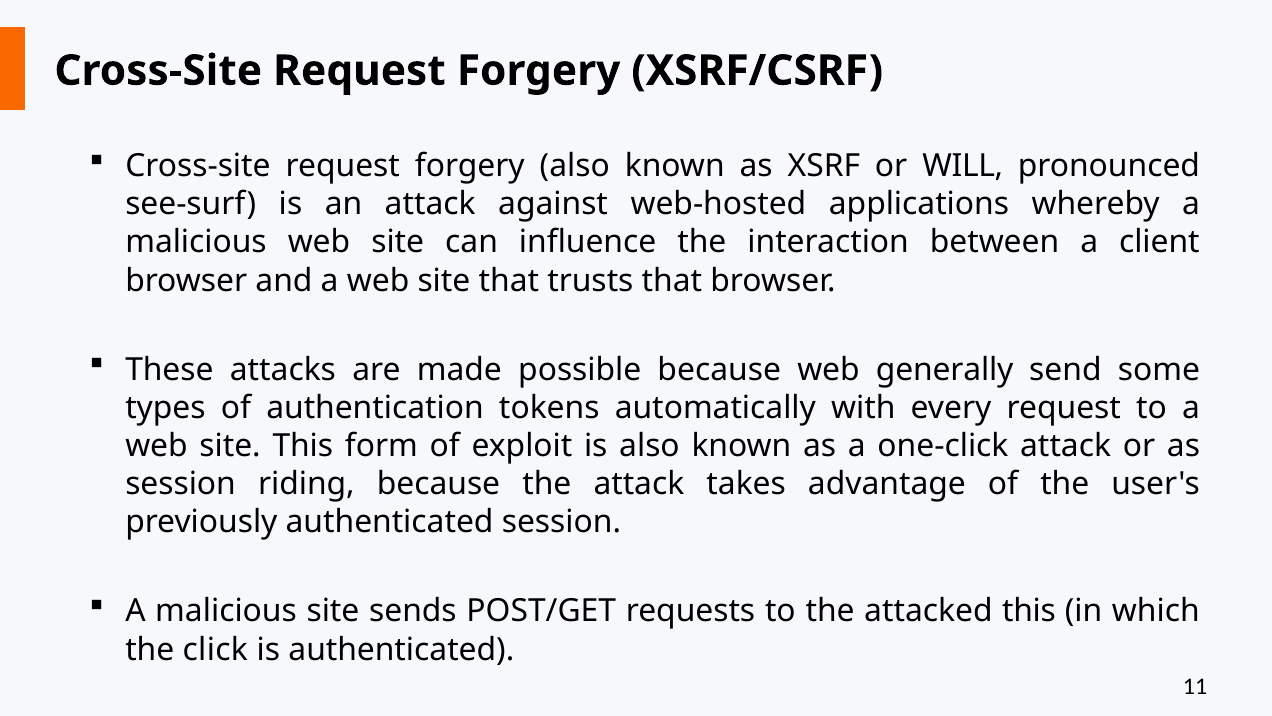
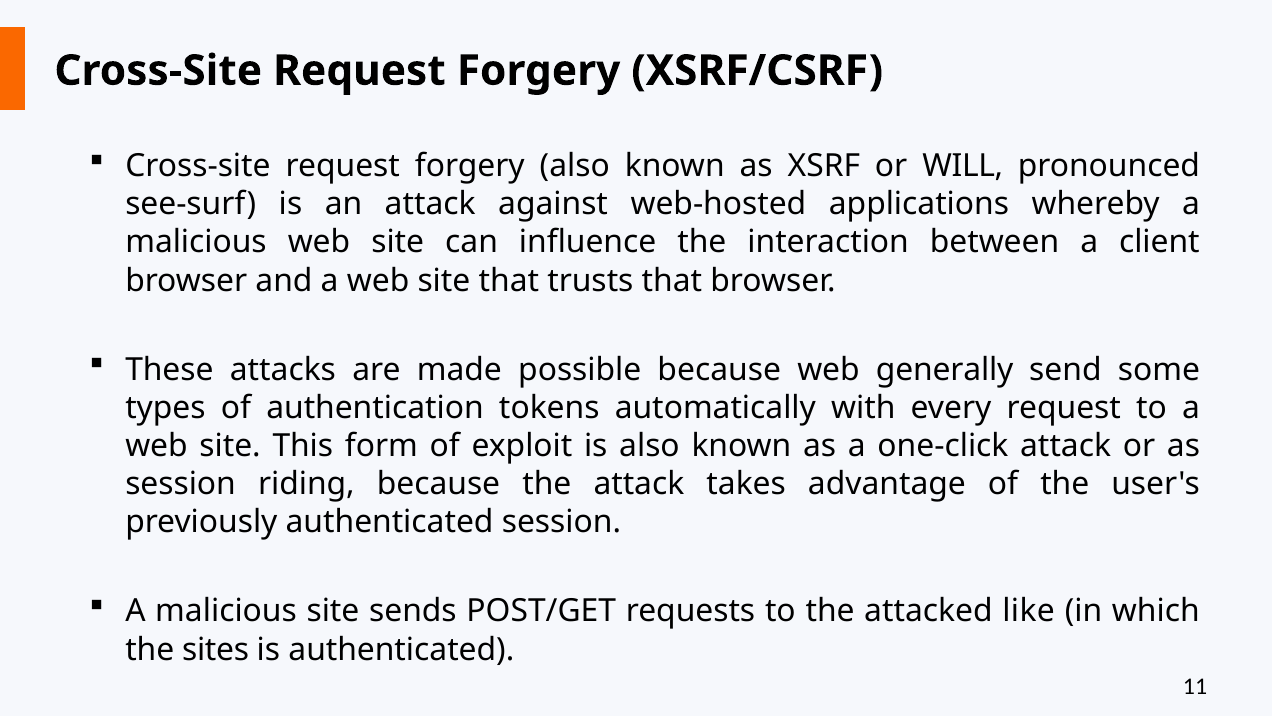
attacked this: this -> like
click: click -> sites
